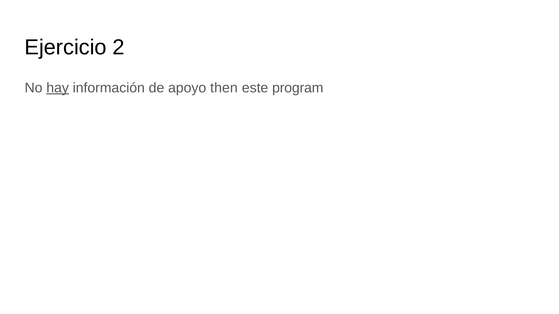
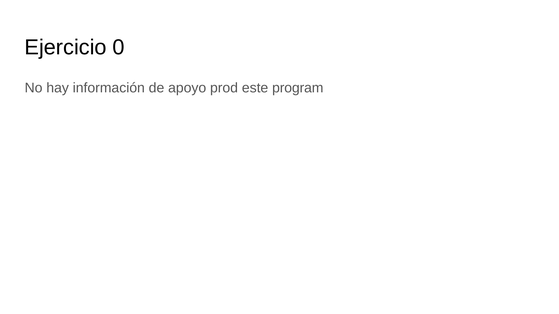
2: 2 -> 0
hay underline: present -> none
then: then -> prod
